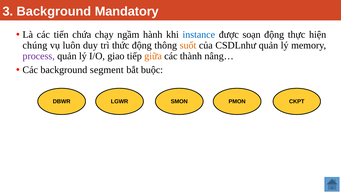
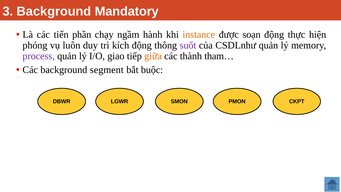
chứa: chứa -> phần
instance colour: blue -> orange
chúng: chúng -> phóng
thức: thức -> kích
suốt colour: orange -> purple
nâng…: nâng… -> tham…
